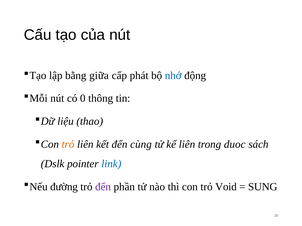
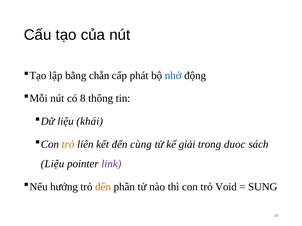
giữa: giữa -> chẵn
0: 0 -> 8
thao: thao -> khái
kế liên: liên -> giải
Dslk at (53, 164): Dslk -> Liệu
link colour: blue -> purple
đường: đường -> hướng
đến at (103, 187) colour: purple -> orange
